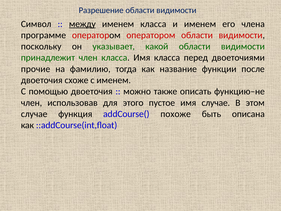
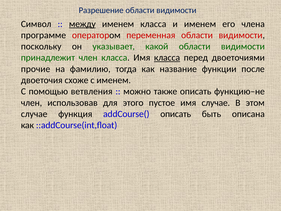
оператором оператором: оператором -> переменная
класса at (167, 58) underline: none -> present
помощью двоеточия: двоеточия -> ветвления
addCourse( похоже: похоже -> описать
